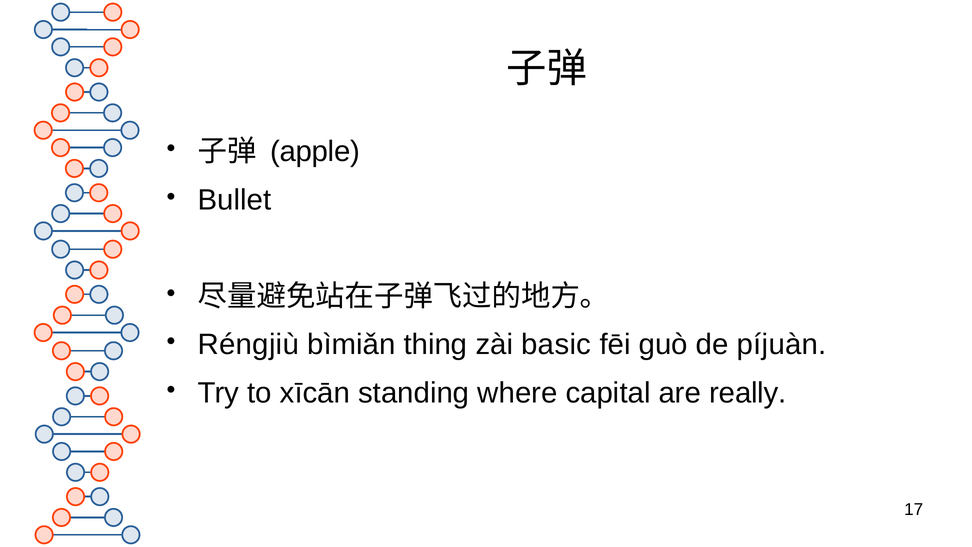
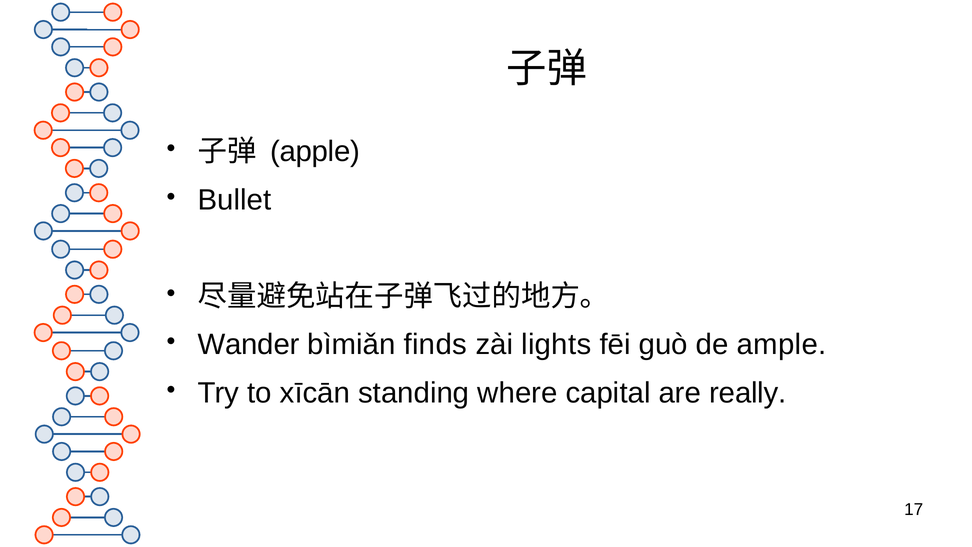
Réngjiù: Réngjiù -> Wander
thing: thing -> finds
basic: basic -> lights
píjuàn: píjuàn -> ample
